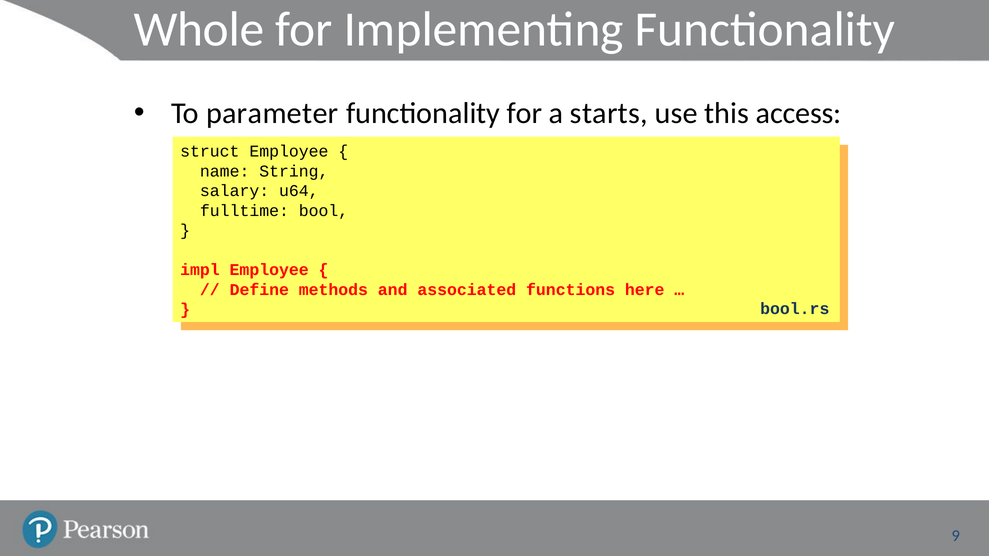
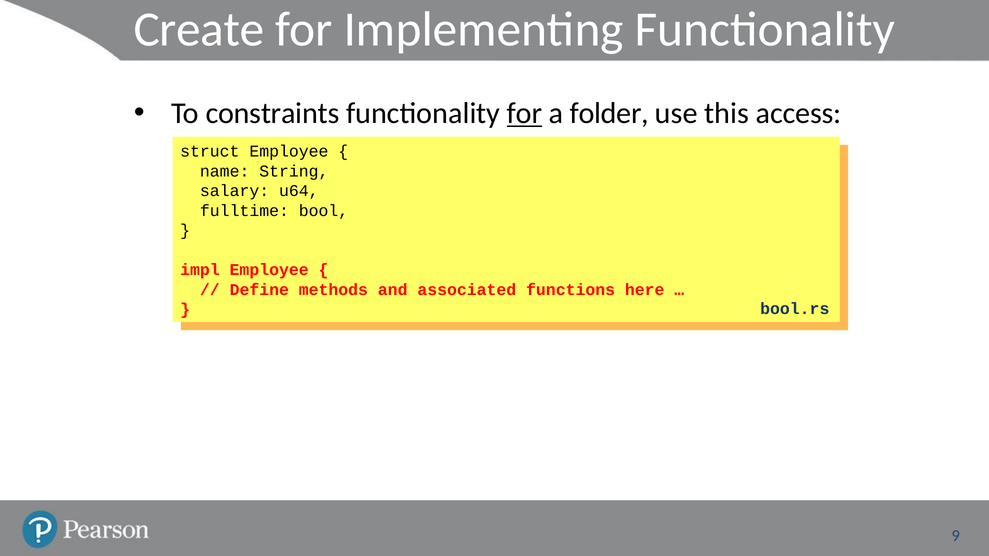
Whole: Whole -> Create
parameter: parameter -> constraints
for at (525, 113) underline: none -> present
starts: starts -> folder
